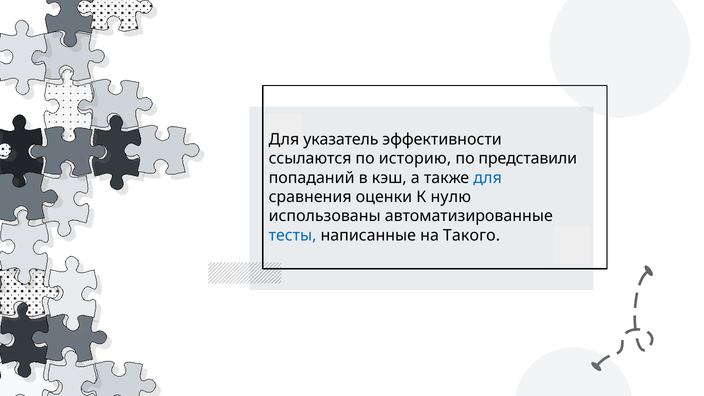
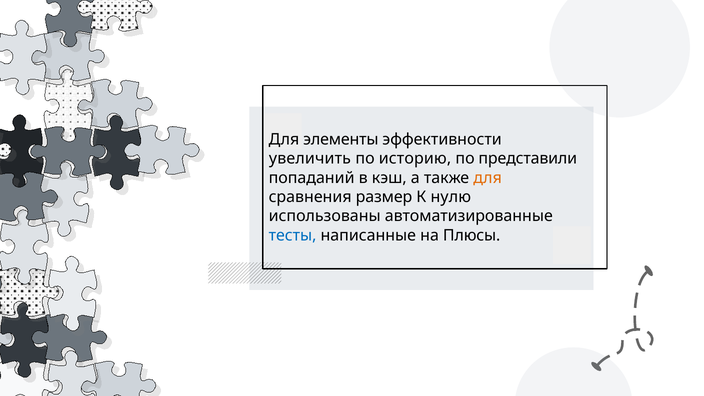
указатель: указатель -> элементы
ссылаются: ссылаются -> увеличить
для at (488, 178) colour: blue -> orange
оценки: оценки -> размер
Такого: Такого -> Плюсы
